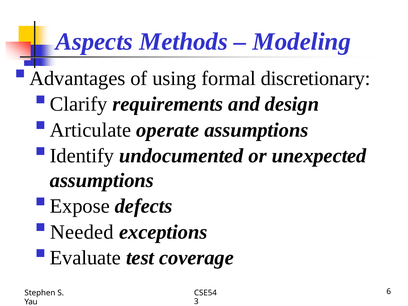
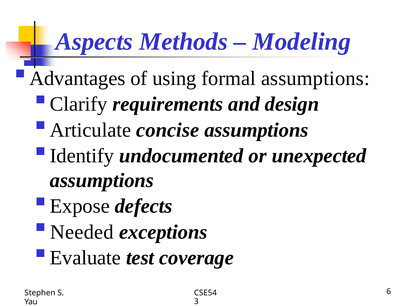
formal discretionary: discretionary -> assumptions
operate: operate -> concise
